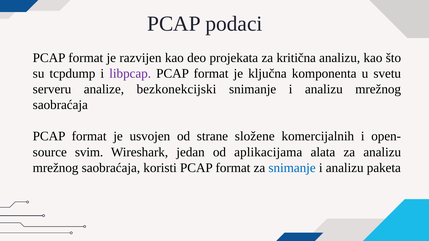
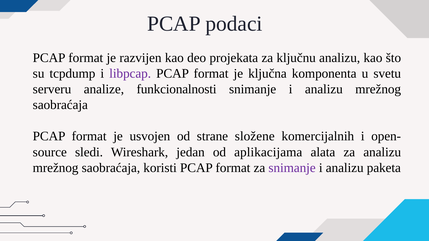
kritična: kritična -> ključnu
bezkonekcijski: bezkonekcijski -> funkcionalnosti
svim: svim -> sledi
snimanje at (292, 168) colour: blue -> purple
